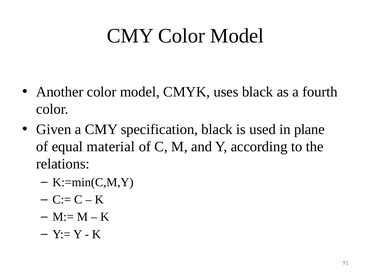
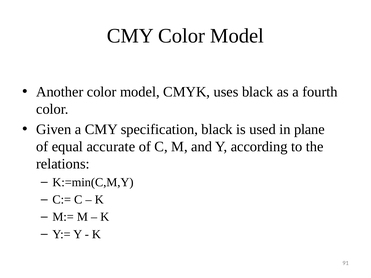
material: material -> accurate
